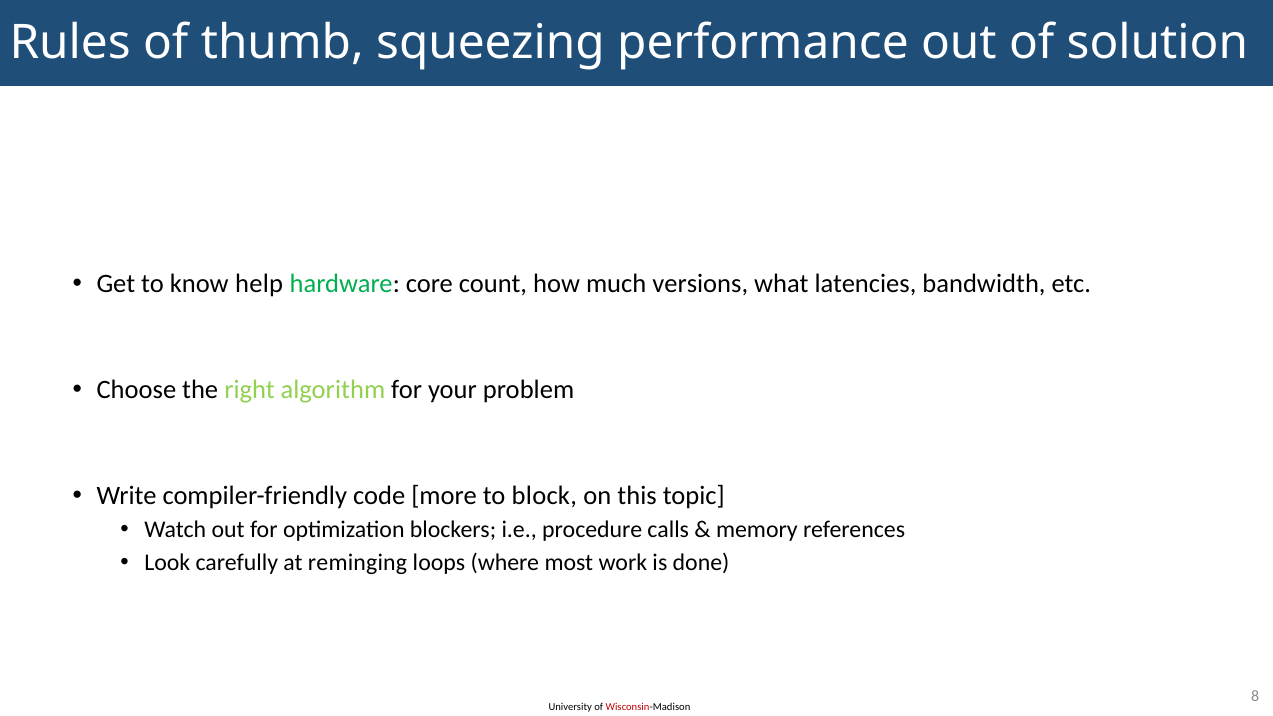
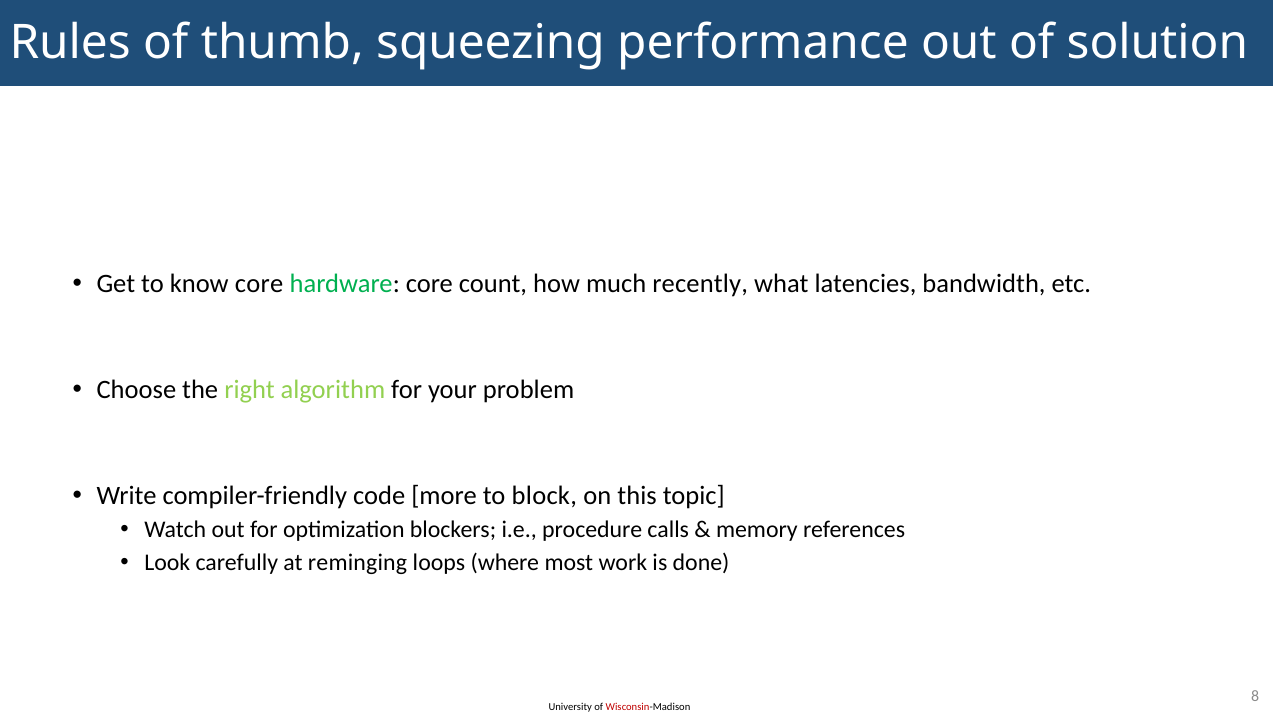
know help: help -> core
versions: versions -> recently
